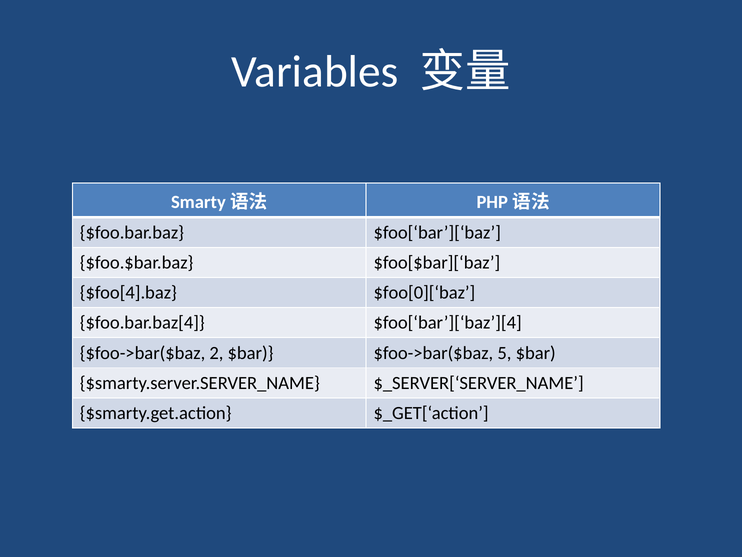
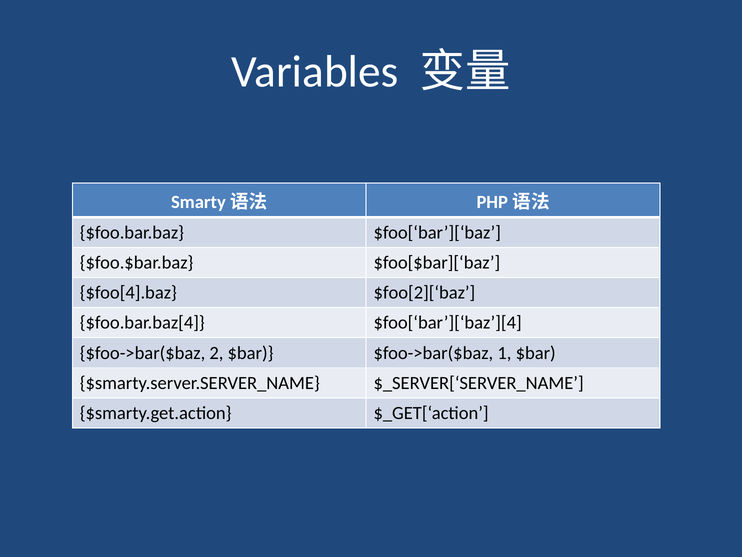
$foo[0][‘baz: $foo[0][‘baz -> $foo[2][‘baz
5: 5 -> 1
